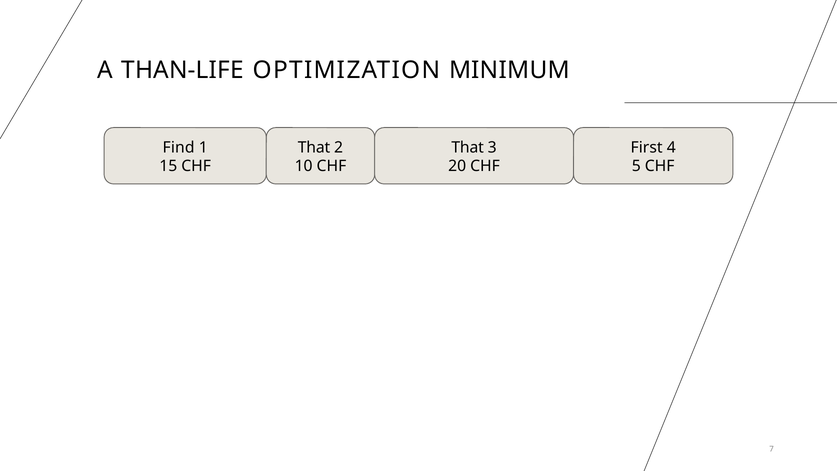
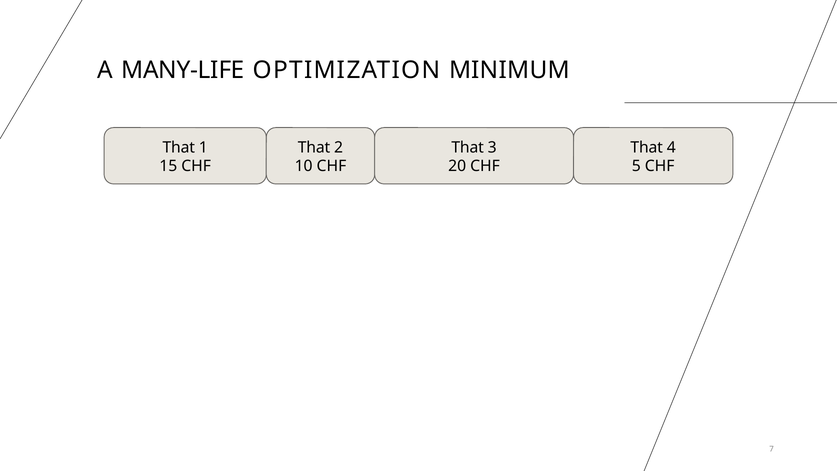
THAN-LIFE: THAN-LIFE -> MANY-LIFE
Find at (179, 147): Find -> That
First at (647, 147): First -> That
